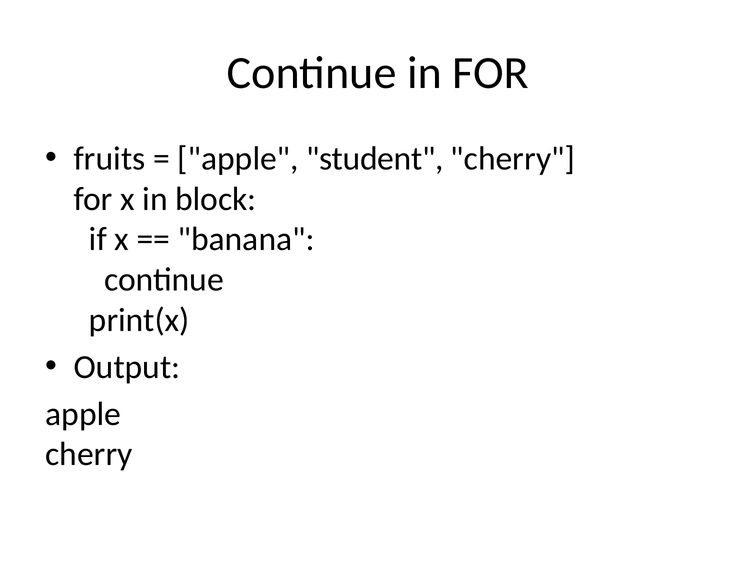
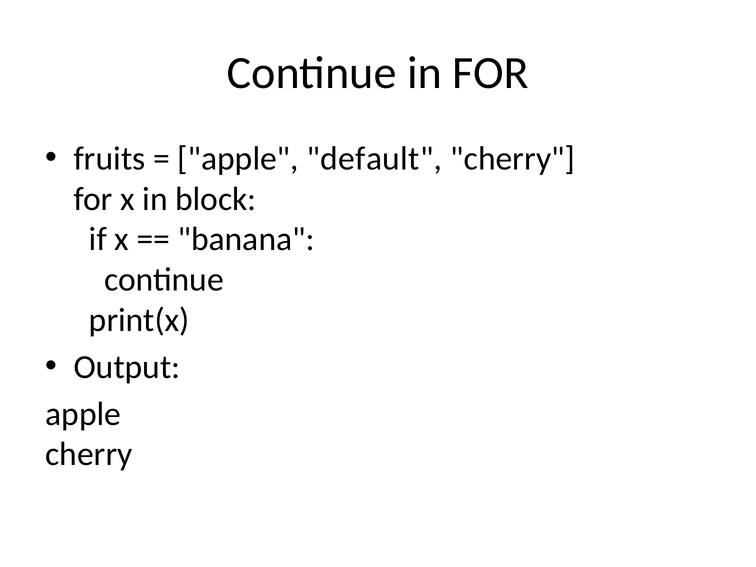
student: student -> default
